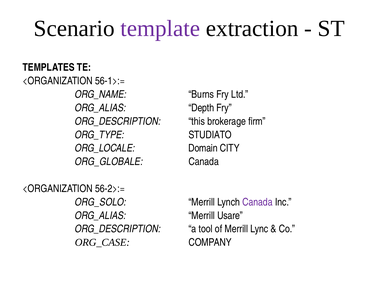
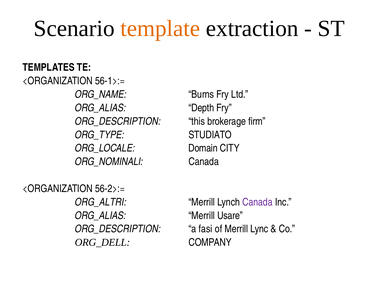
template colour: purple -> orange
ORG_GLOBALE: ORG_GLOBALE -> ORG_NOMINALI
ORG_SOLO: ORG_SOLO -> ORG_ALTRI
tool: tool -> fasi
ORG_CASE: ORG_CASE -> ORG_DELL
